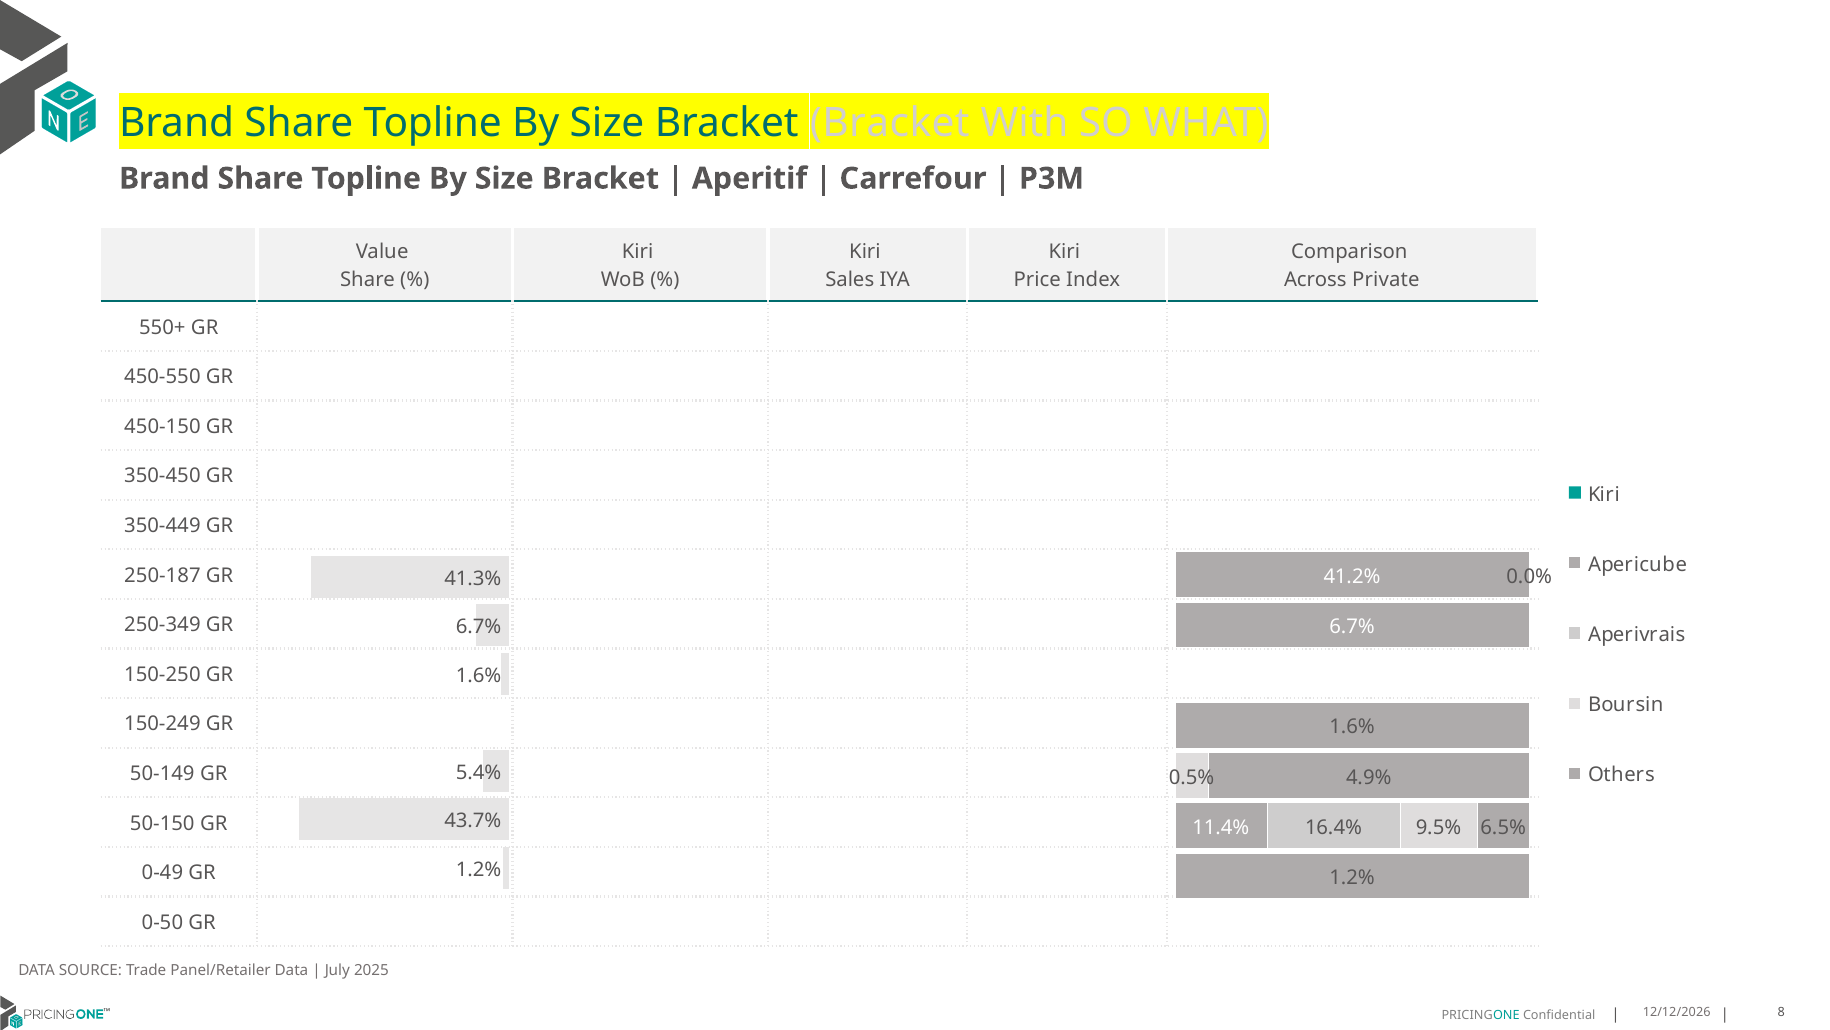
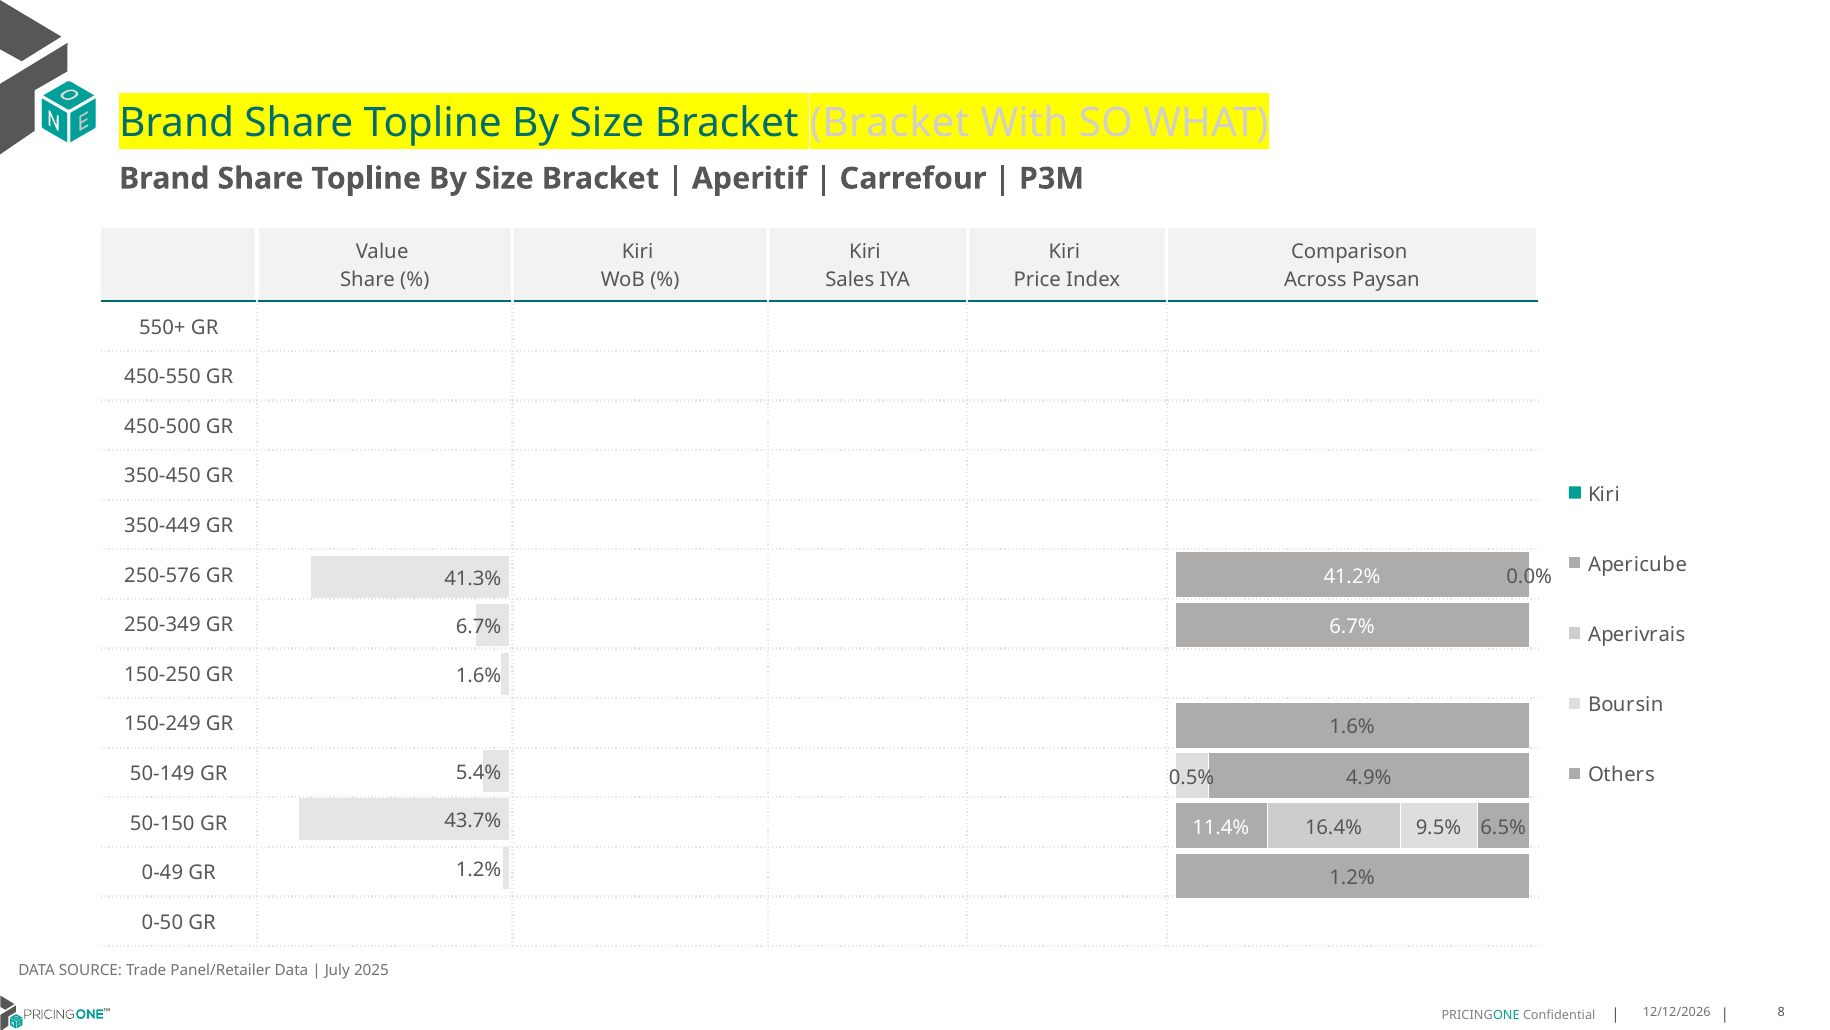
Private: Private -> Paysan
450-150: 450-150 -> 450-500
250-187: 250-187 -> 250-576
